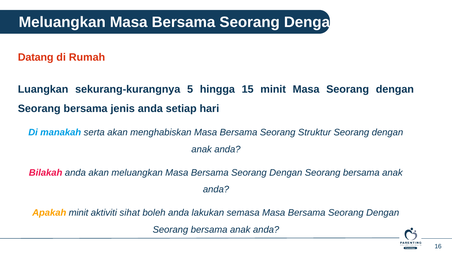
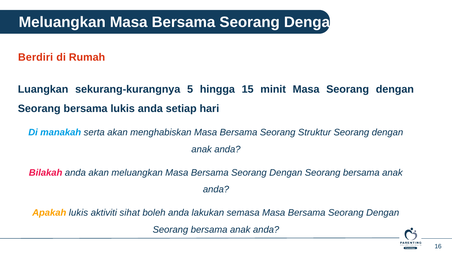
Datang: Datang -> Berdiri
bersama jenis: jenis -> lukis
Apakah minit: minit -> lukis
